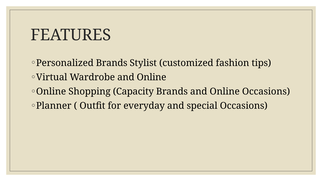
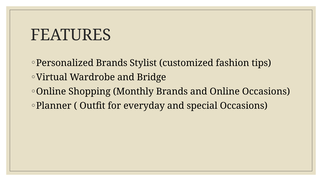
Wardrobe and Online: Online -> Bridge
Capacity: Capacity -> Monthly
